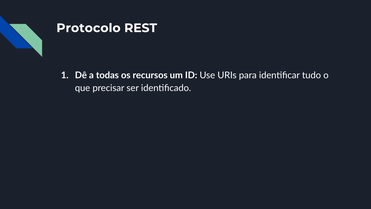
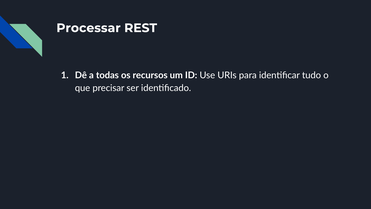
Protocolo: Protocolo -> Processar
